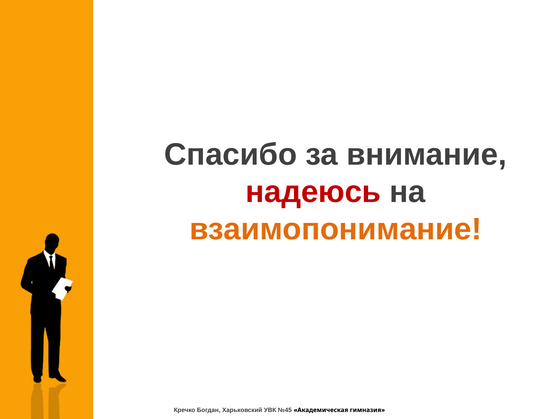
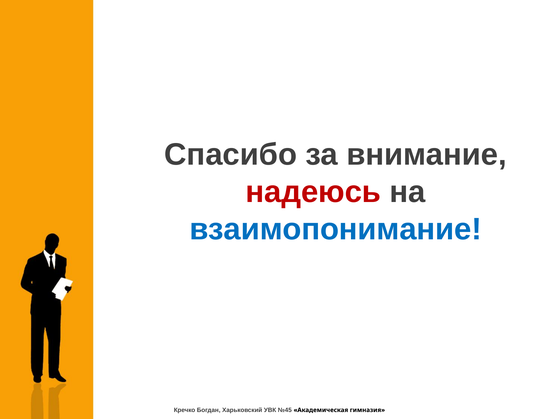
взаимопонимание colour: orange -> blue
